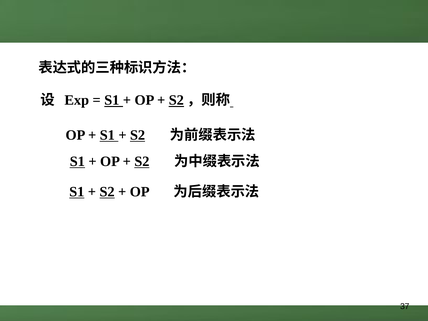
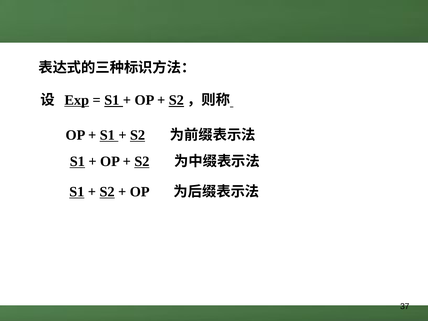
Exp underline: none -> present
